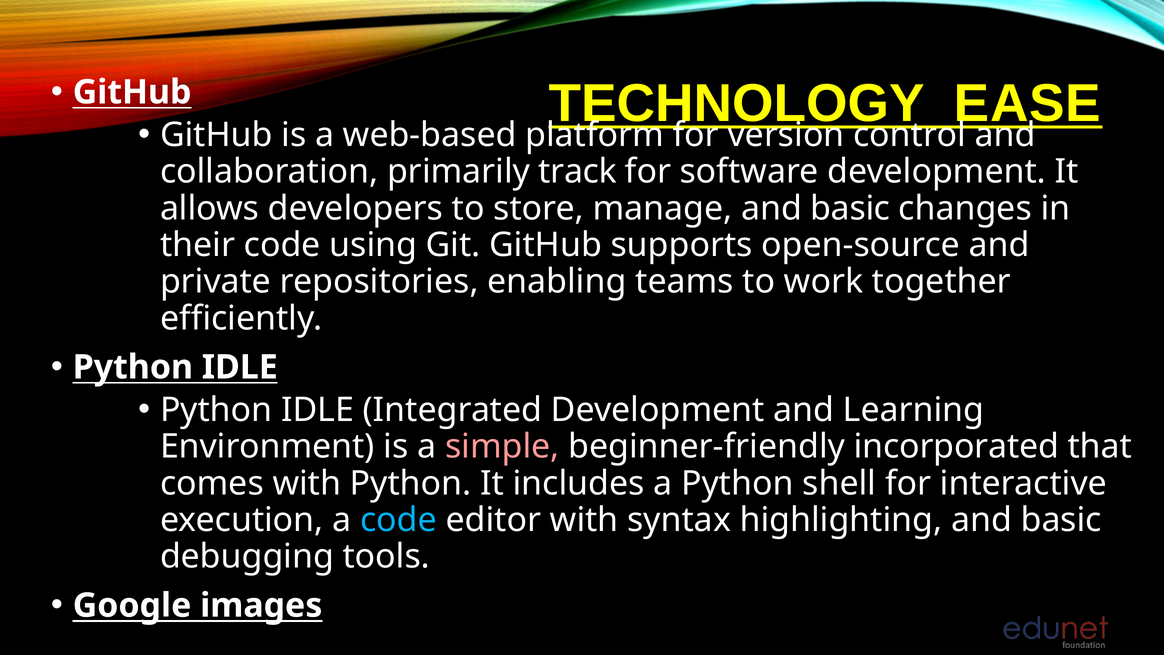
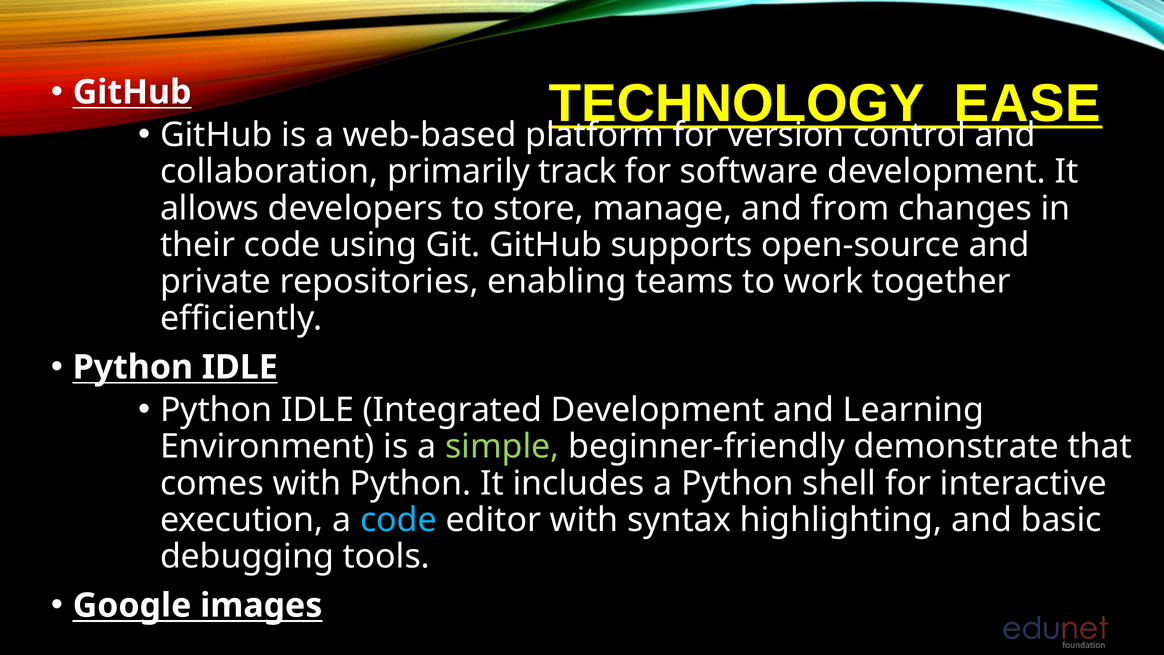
manage and basic: basic -> from
simple colour: pink -> light green
incorporated: incorporated -> demonstrate
